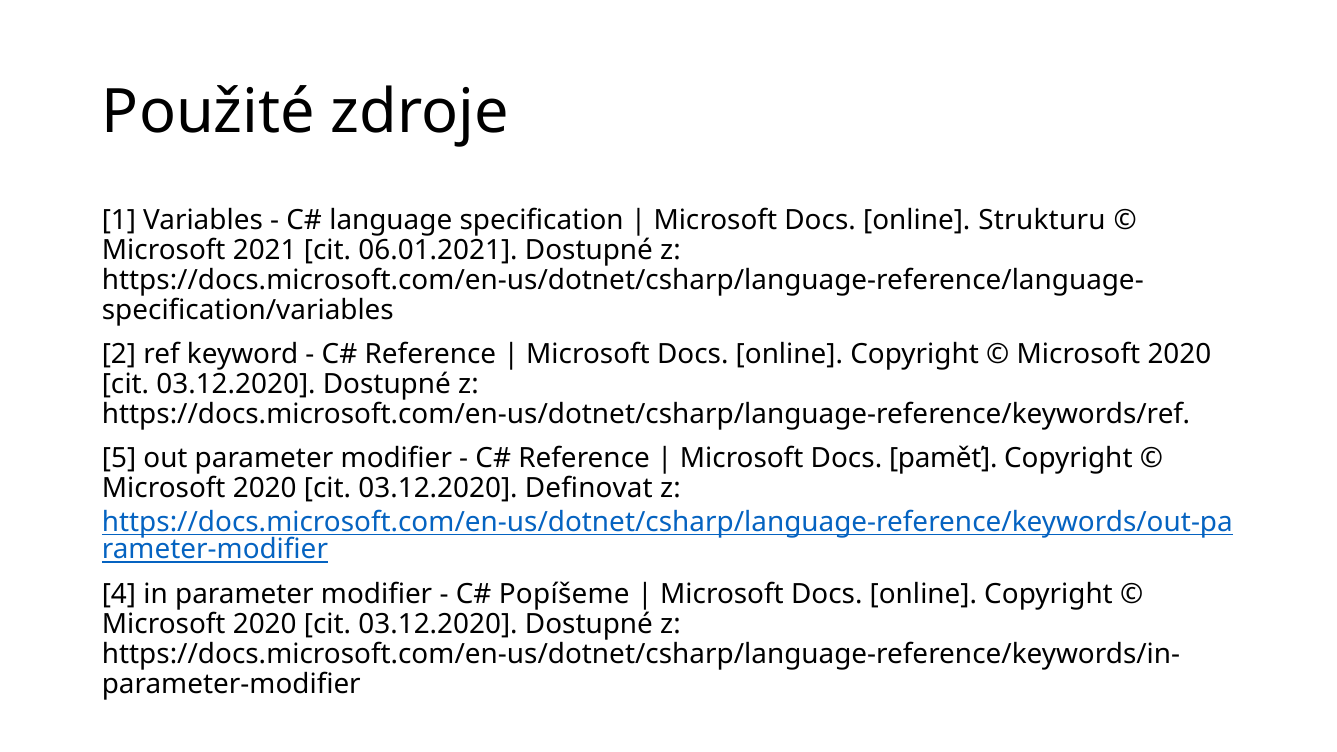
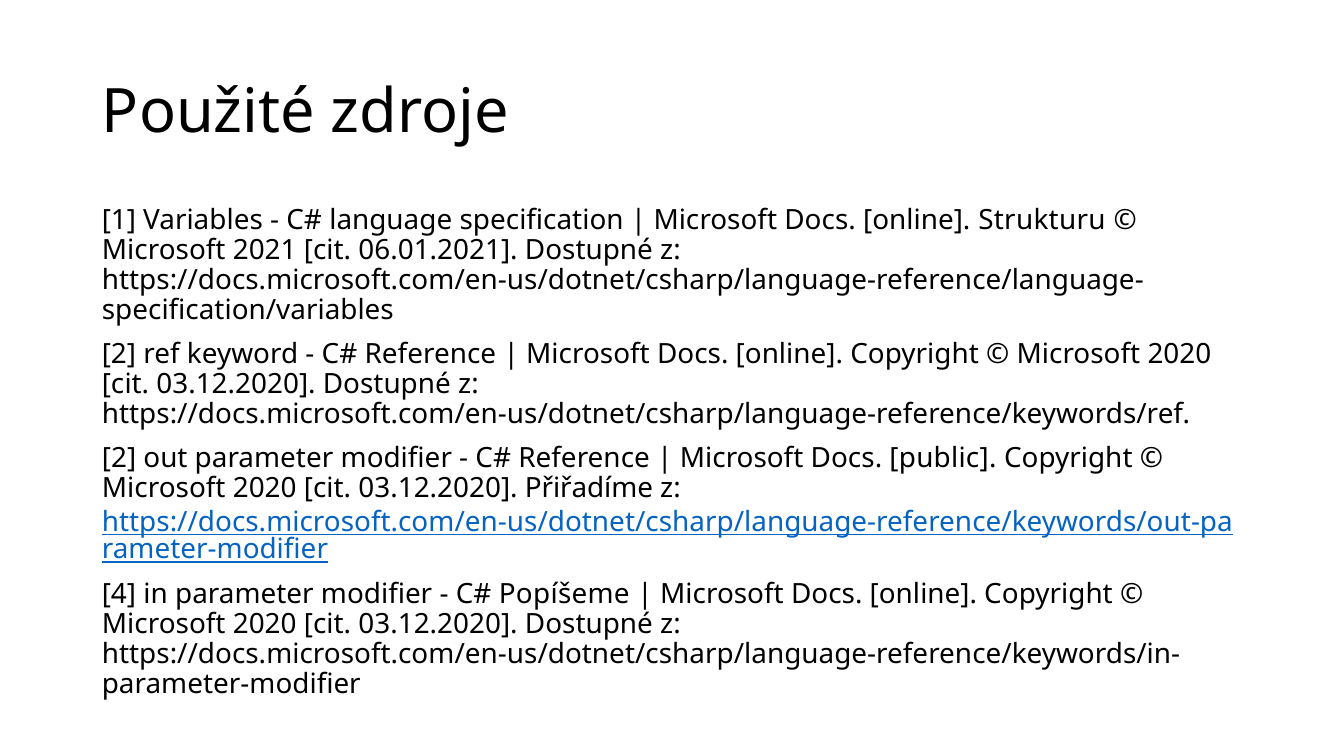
5 at (119, 459): 5 -> 2
paměť: paměť -> public
Definovat: Definovat -> Přiřadíme
